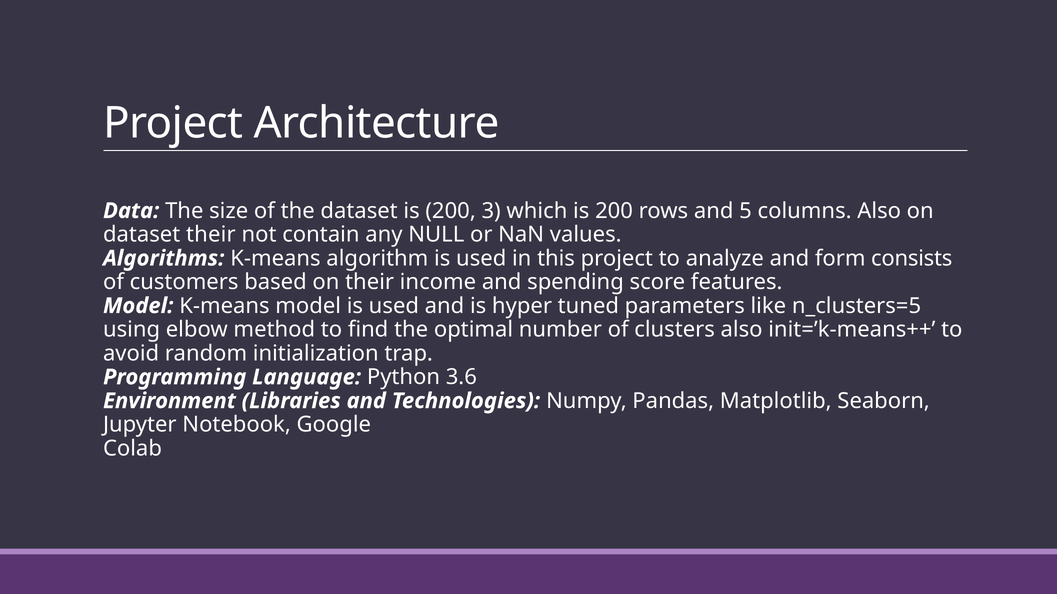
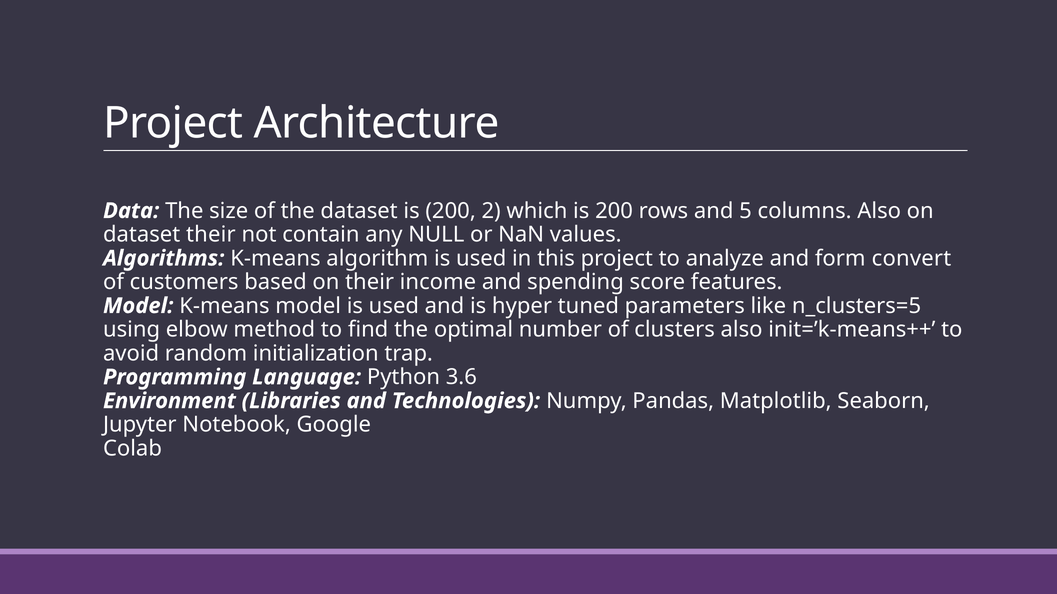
3: 3 -> 2
consists: consists -> convert
